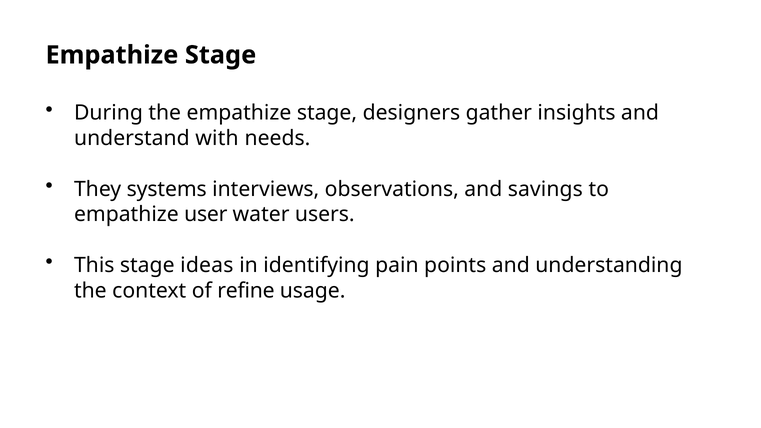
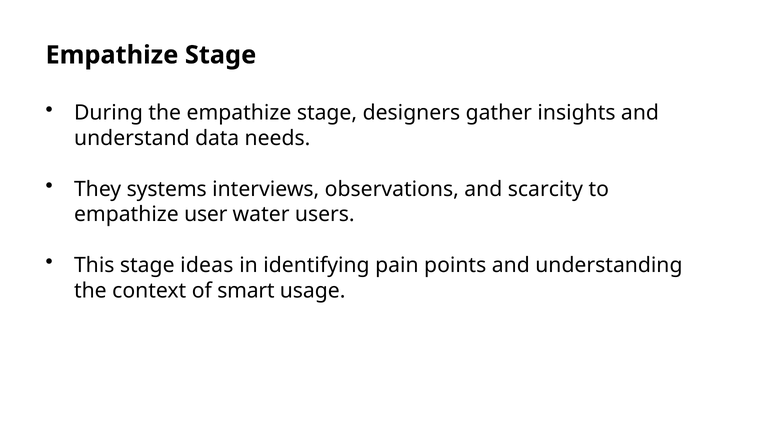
with: with -> data
savings: savings -> scarcity
refine: refine -> smart
